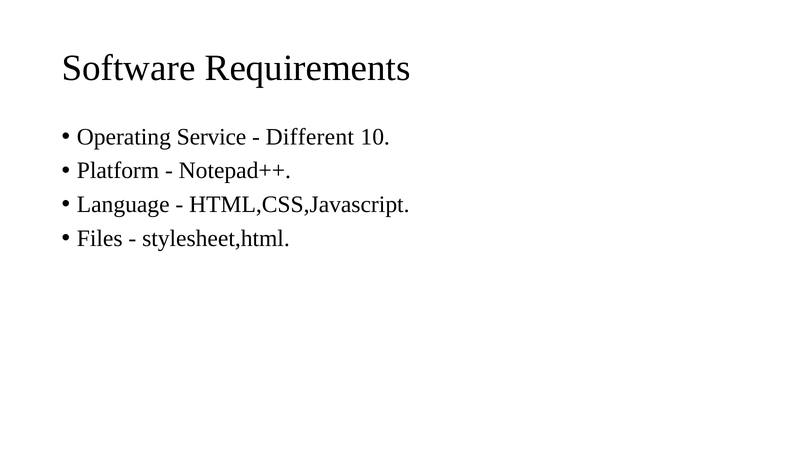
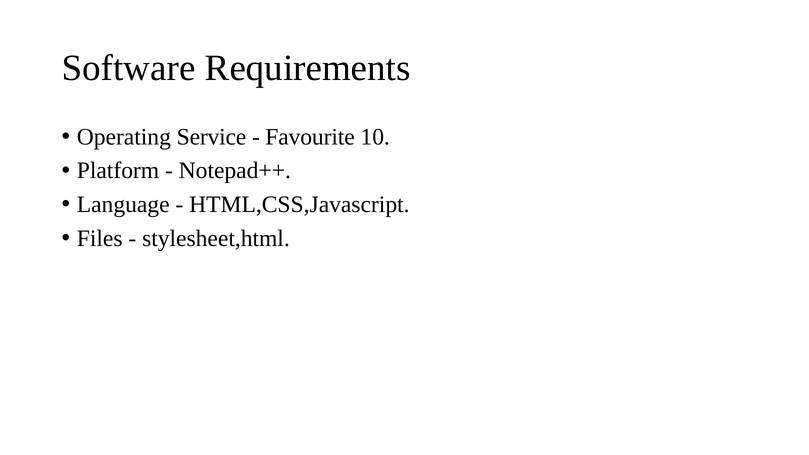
Different: Different -> Favourite
